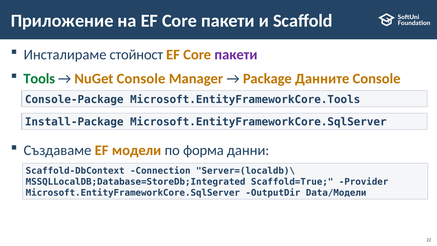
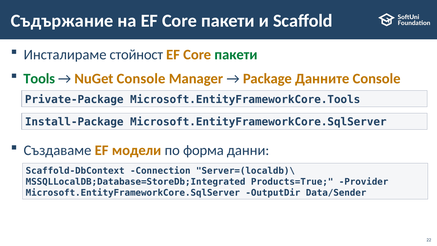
Приложение: Приложение -> Съдържание
пакети at (236, 55) colour: purple -> green
Console-Package: Console-Package -> Private-Package
Scaffold=True: Scaffold=True -> Products=True
Data/Модели: Data/Модели -> Data/Sender
